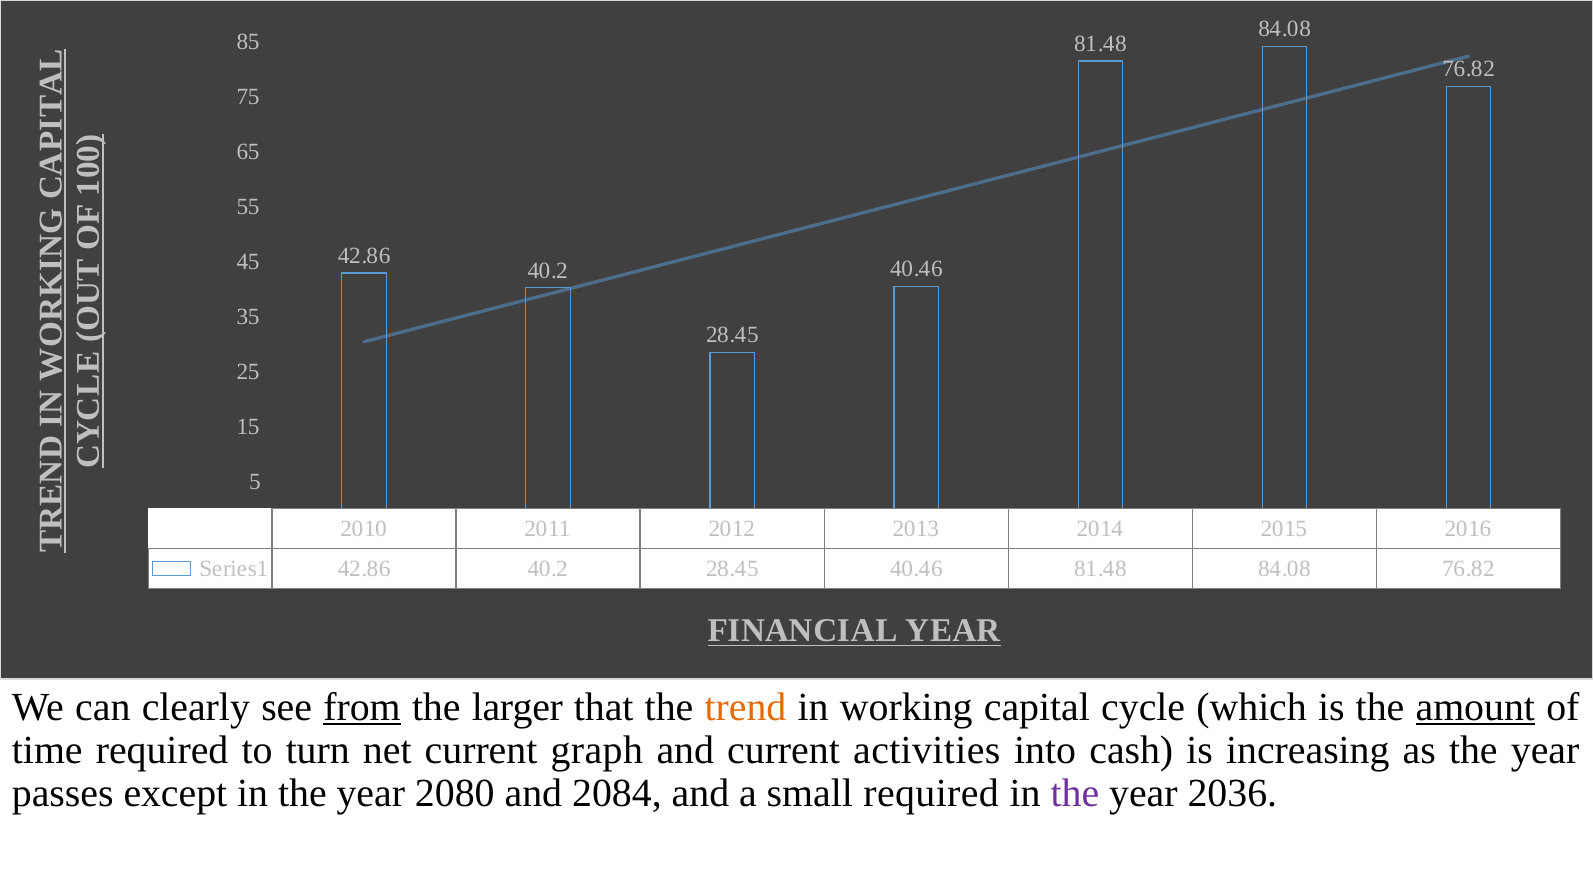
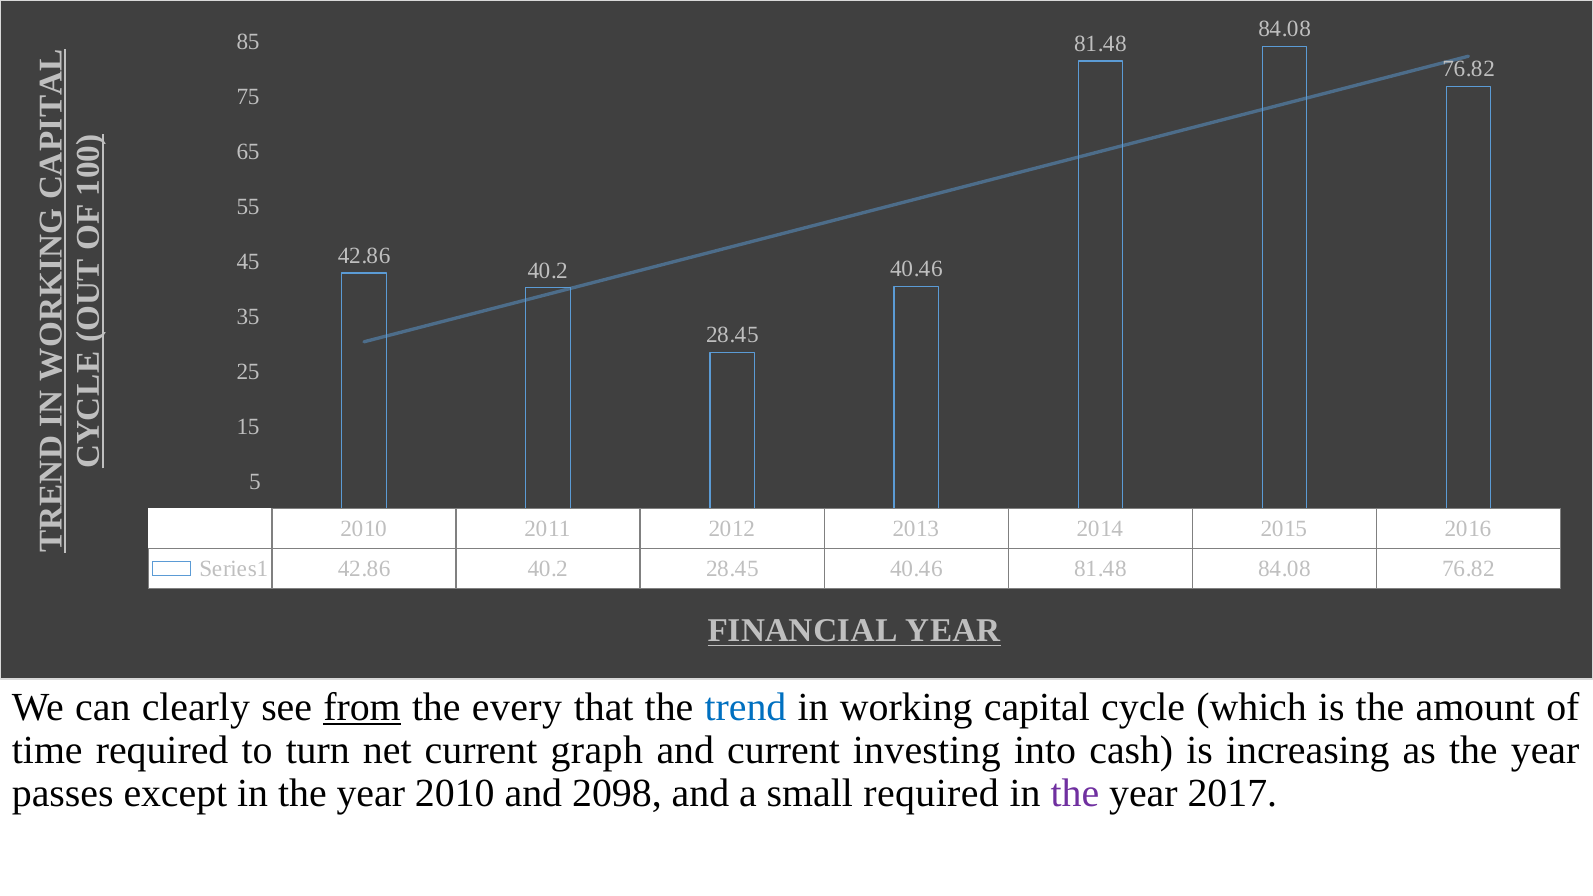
larger: larger -> every
trend colour: orange -> blue
amount underline: present -> none
activities: activities -> investing
year 2080: 2080 -> 2010
2084: 2084 -> 2098
2036: 2036 -> 2017
